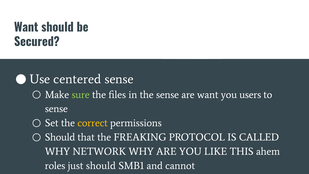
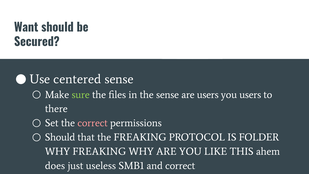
are want: want -> users
sense at (56, 109): sense -> there
correct at (93, 123) colour: yellow -> pink
CALLED: CALLED -> FOLDER
WHY NETWORK: NETWORK -> FREAKING
roles: roles -> does
just should: should -> useless
and cannot: cannot -> correct
